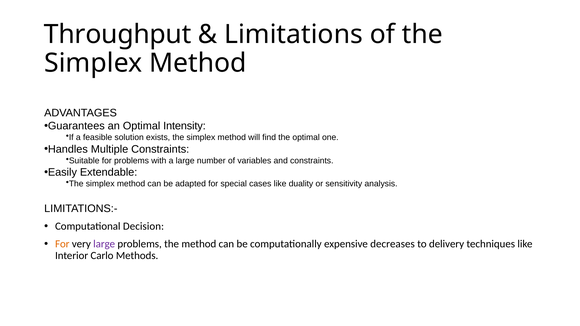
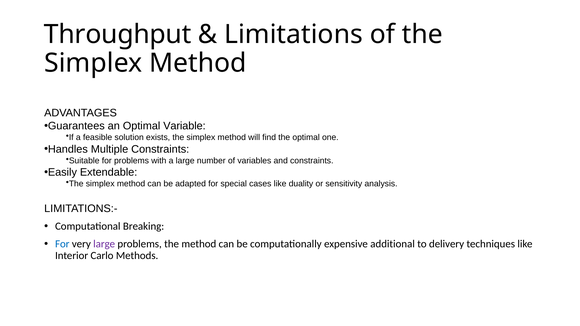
Intensity: Intensity -> Variable
Decision: Decision -> Breaking
For at (62, 244) colour: orange -> blue
decreases: decreases -> additional
